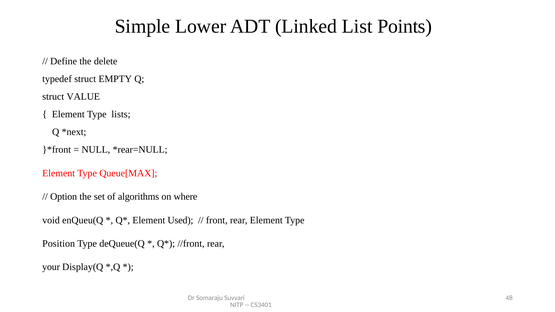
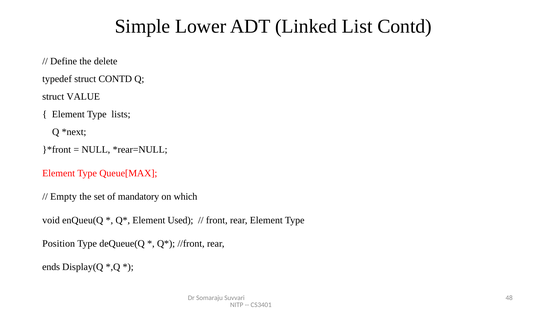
List Points: Points -> Contd
struct EMPTY: EMPTY -> CONTD
Option: Option -> Empty
algorithms: algorithms -> mandatory
where: where -> which
your: your -> ends
